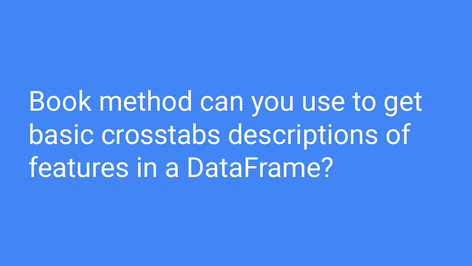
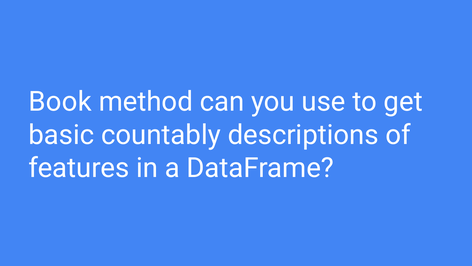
crosstabs: crosstabs -> countably
